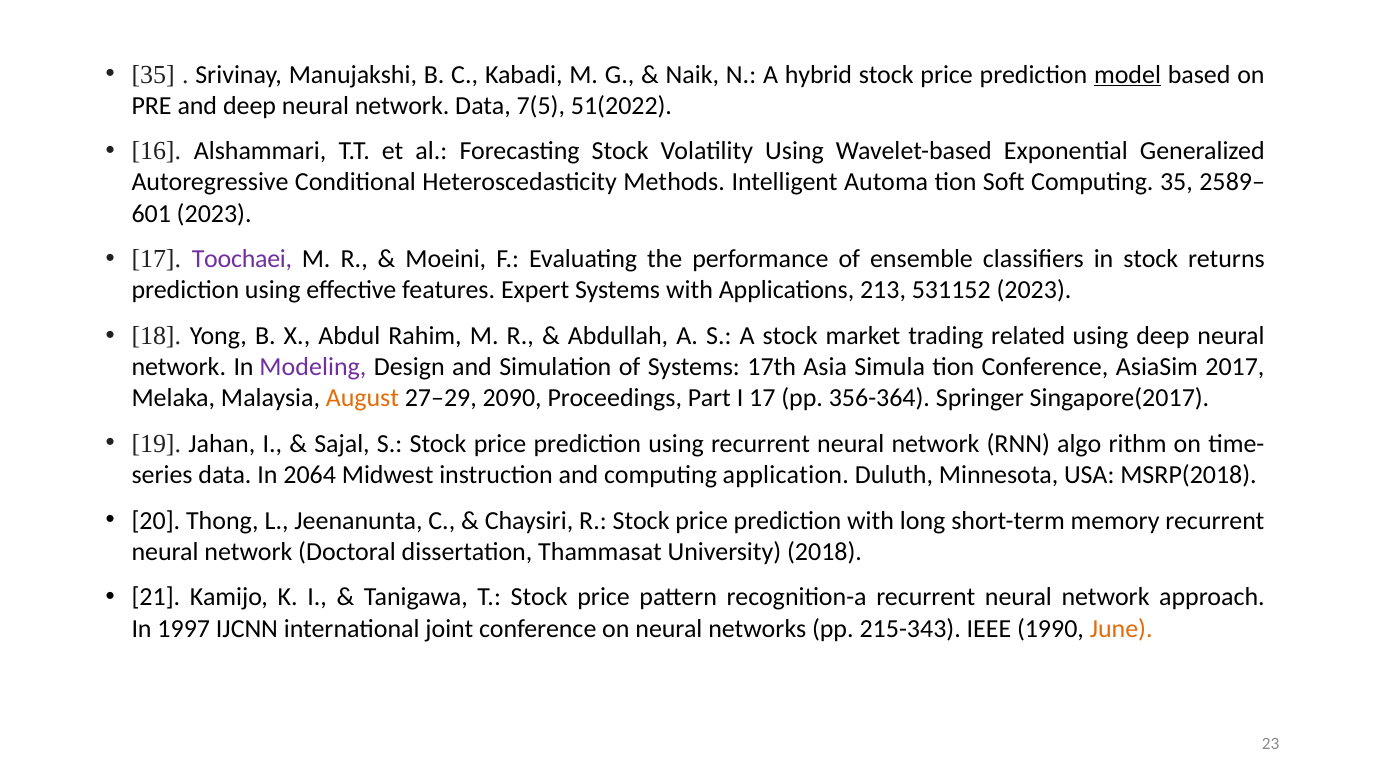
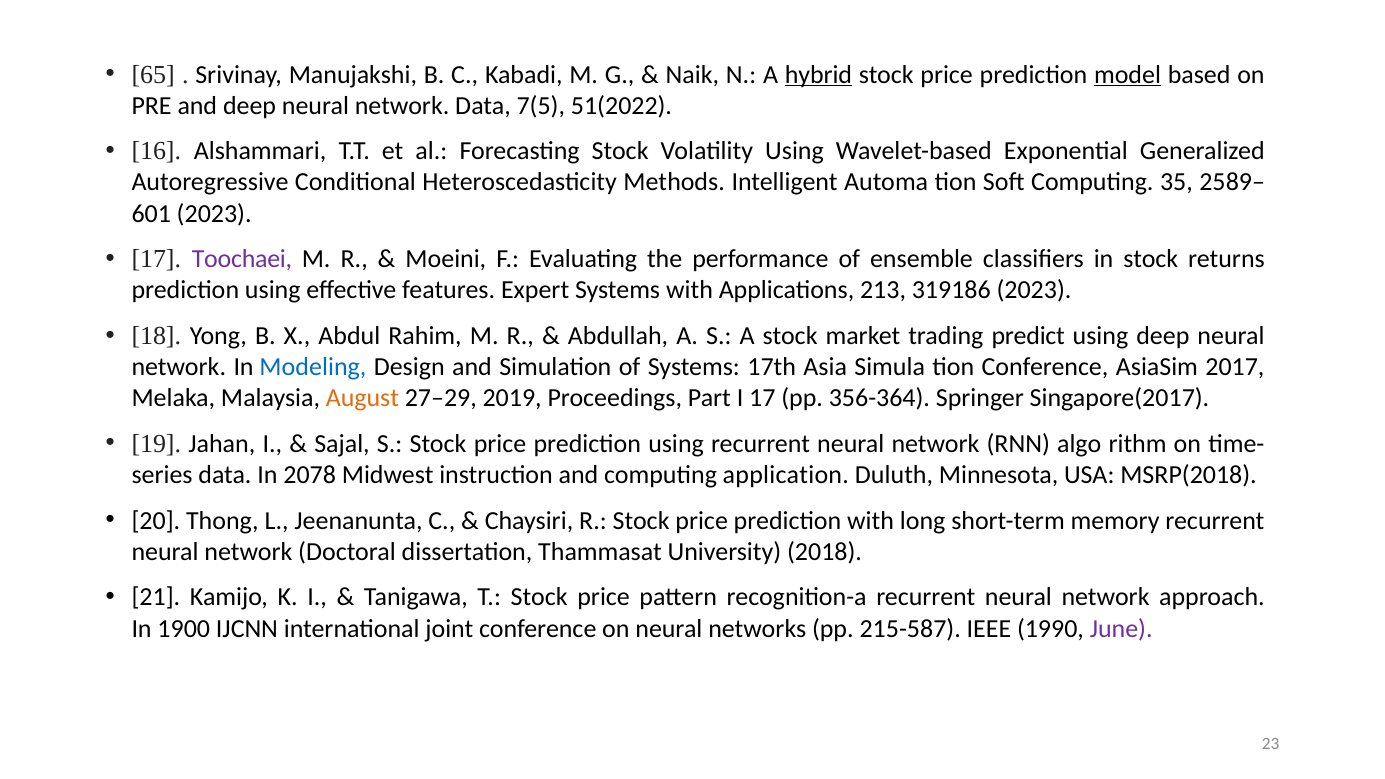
35 at (153, 74): 35 -> 65
hybrid underline: none -> present
531152: 531152 -> 319186
related: related -> predict
Modeling colour: purple -> blue
2090: 2090 -> 2019
2064: 2064 -> 2078
1997: 1997 -> 1900
215-343: 215-343 -> 215-587
June colour: orange -> purple
